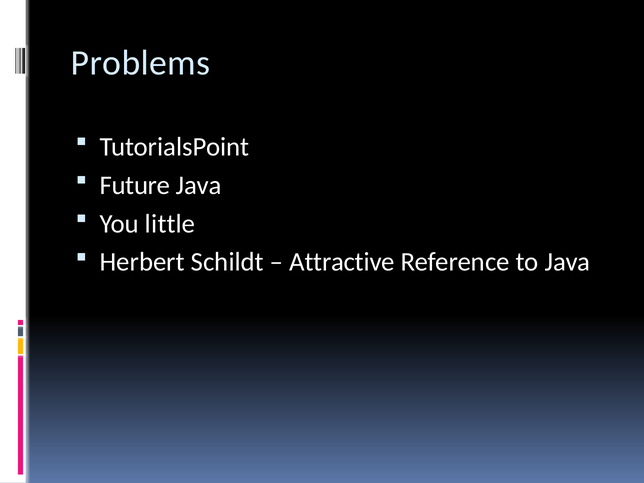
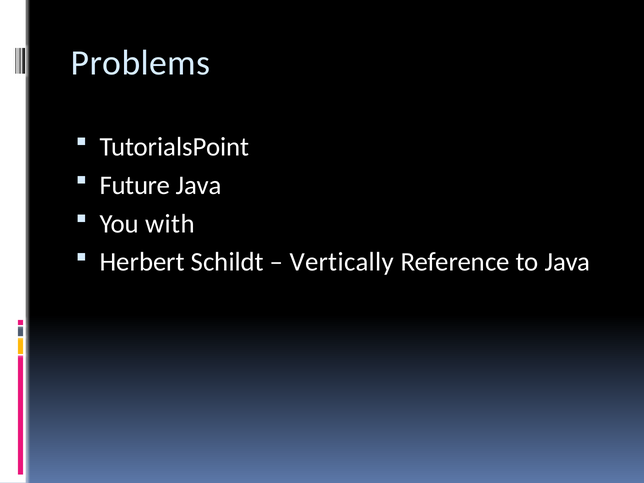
little: little -> with
Attractive: Attractive -> Vertically
